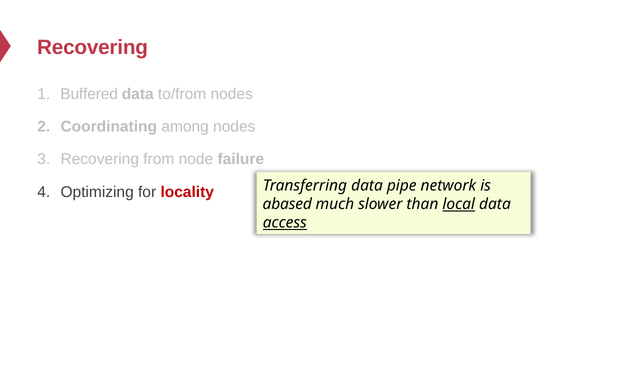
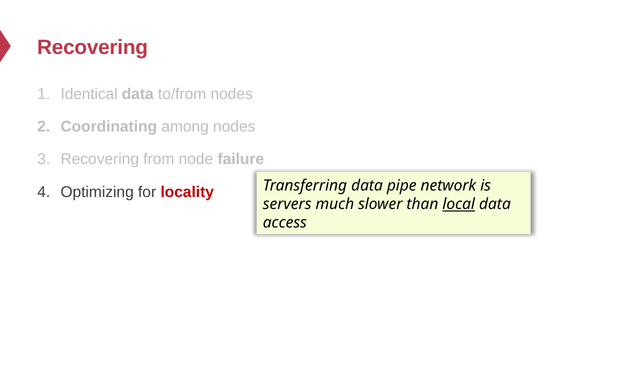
Buffered: Buffered -> Identical
abased: abased -> servers
access underline: present -> none
